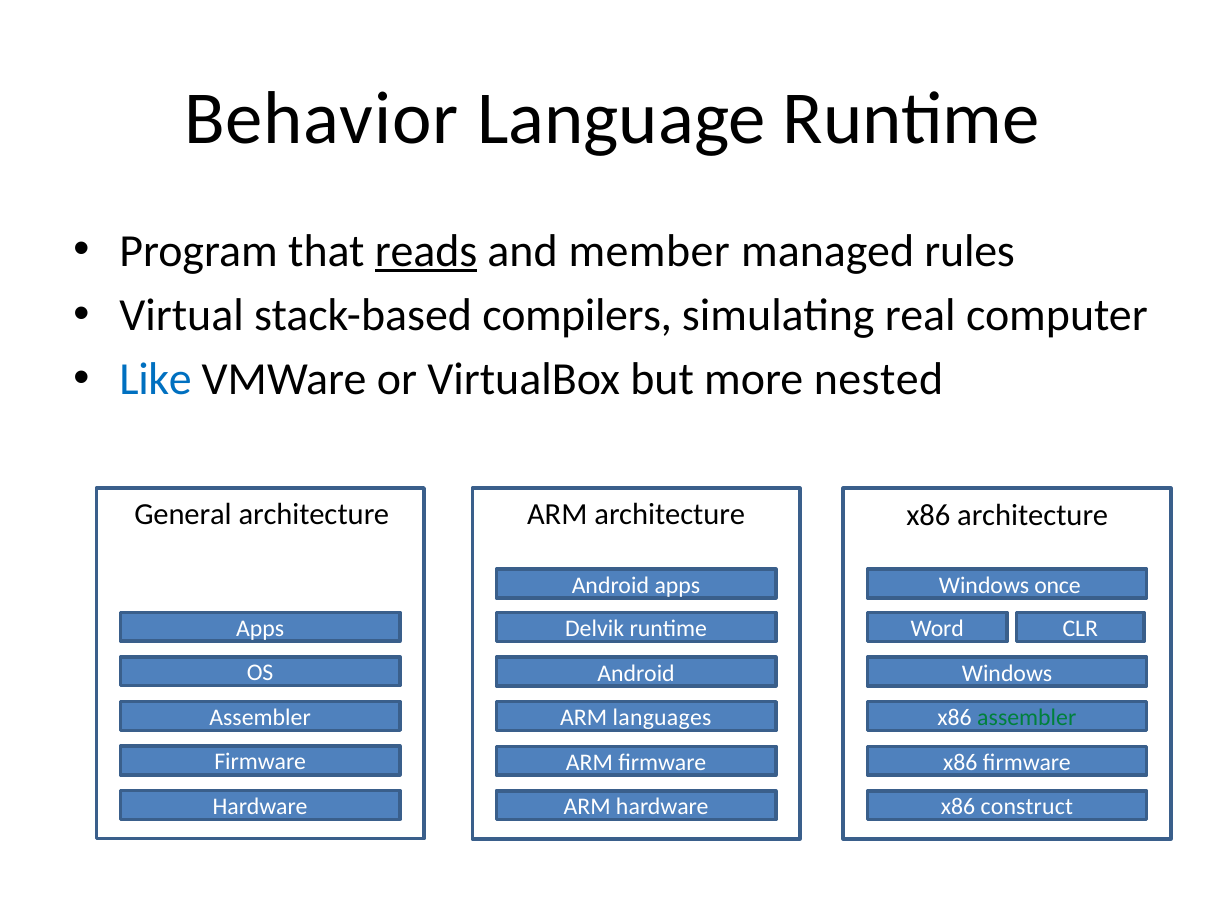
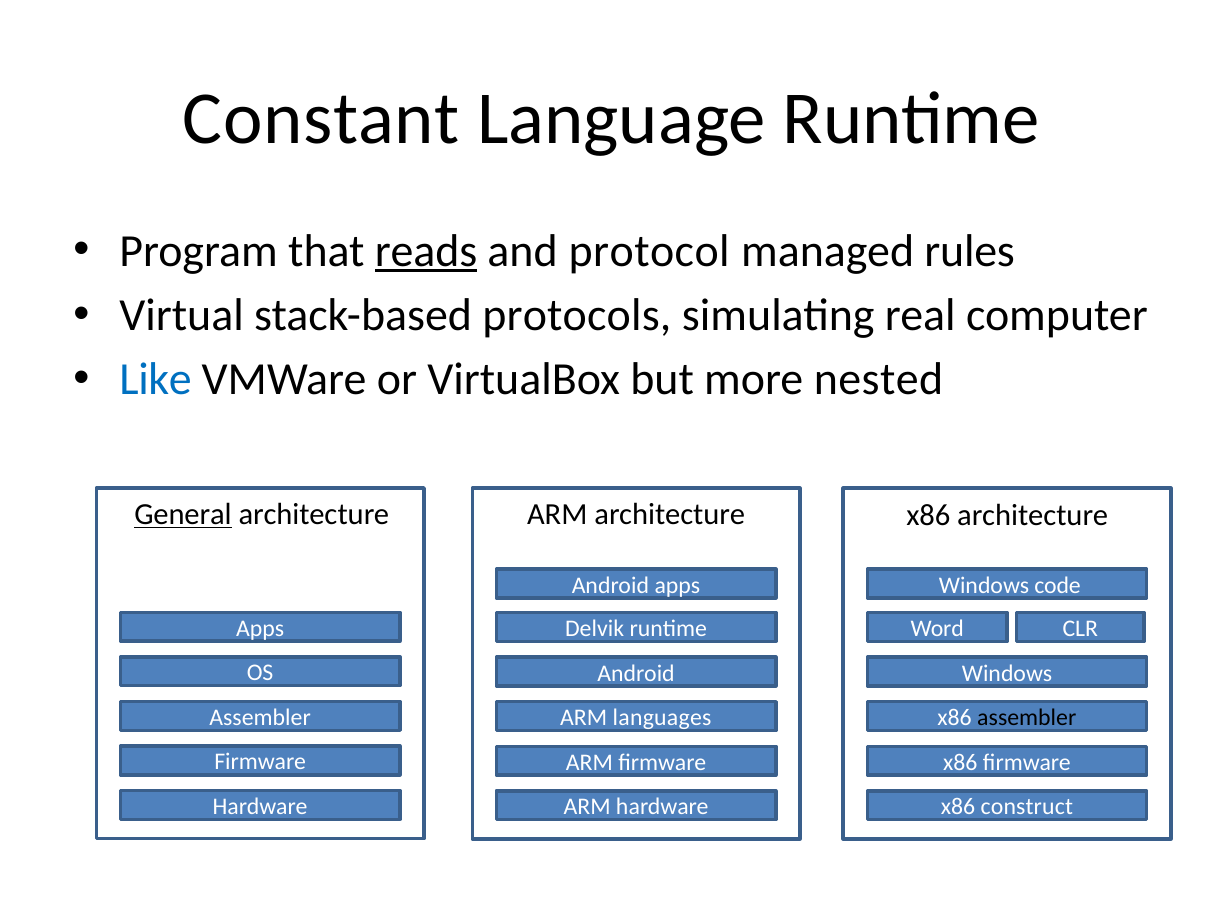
Behavior: Behavior -> Constant
member: member -> protocol
compilers: compilers -> protocols
General underline: none -> present
once: once -> code
assembler at (1027, 718) colour: green -> black
